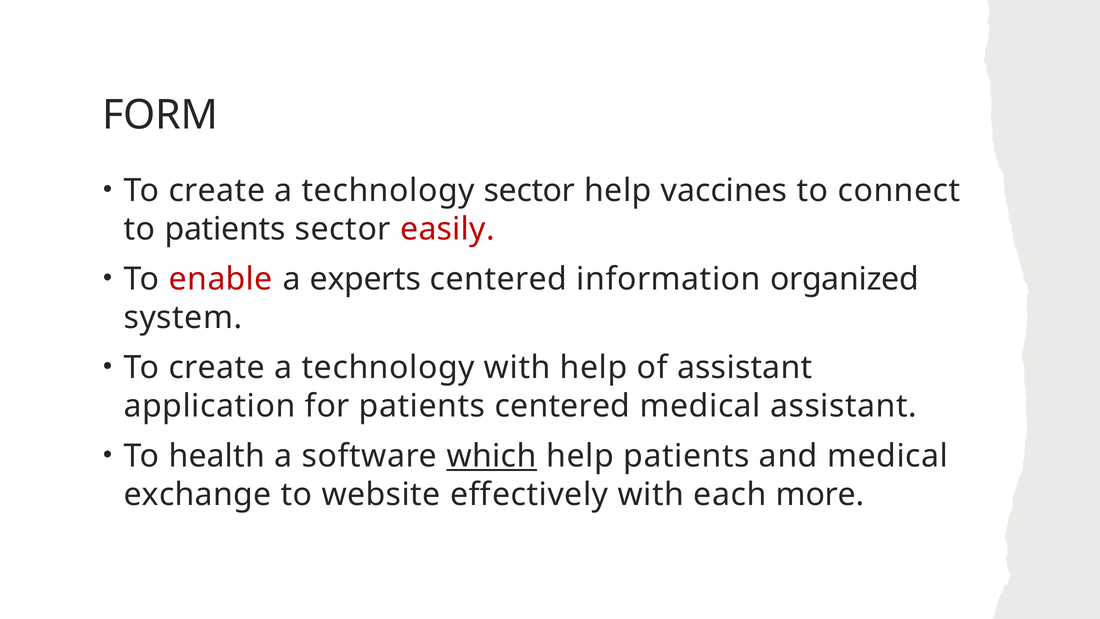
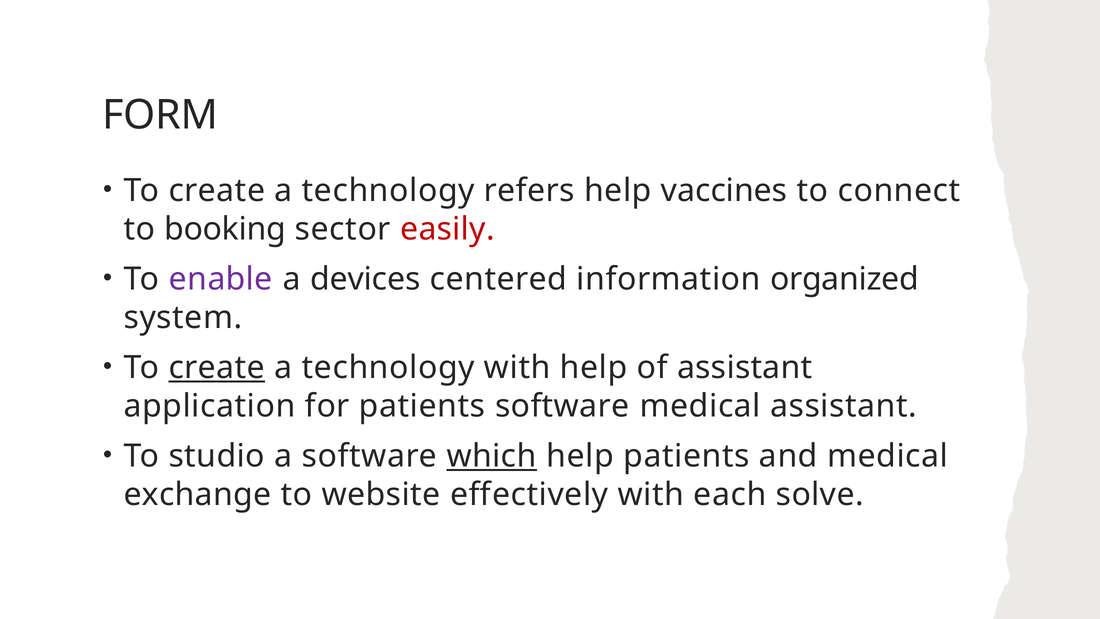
technology sector: sector -> refers
to patients: patients -> booking
enable colour: red -> purple
experts: experts -> devices
create at (217, 367) underline: none -> present
patients centered: centered -> software
health: health -> studio
more: more -> solve
